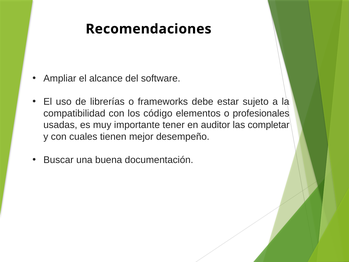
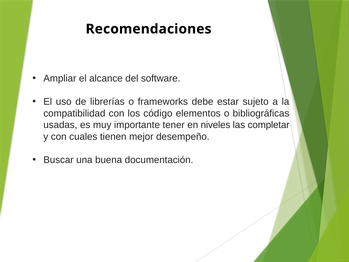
profesionales: profesionales -> bibliográficas
auditor: auditor -> niveles
